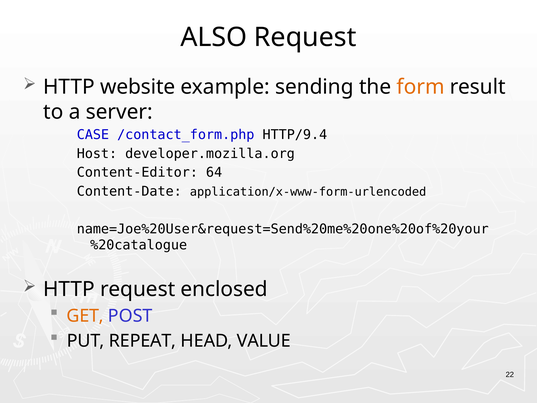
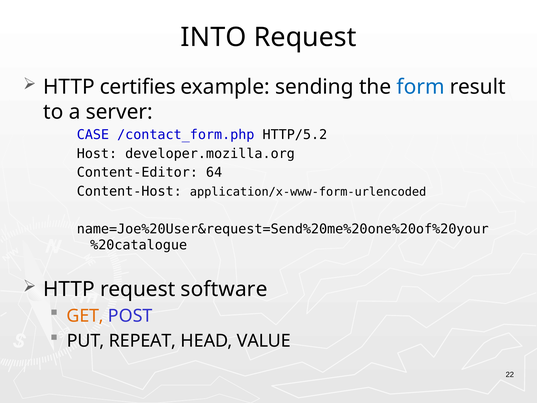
ALSO: ALSO -> INTO
website: website -> certifies
form colour: orange -> blue
HTTP/9.4: HTTP/9.4 -> HTTP/5.2
Content-Date: Content-Date -> Content-Host
enclosed: enclosed -> software
